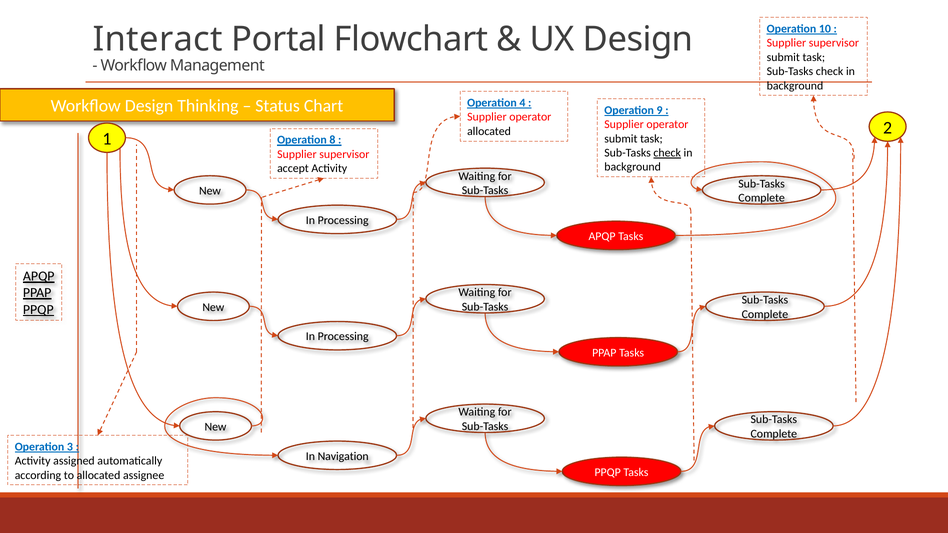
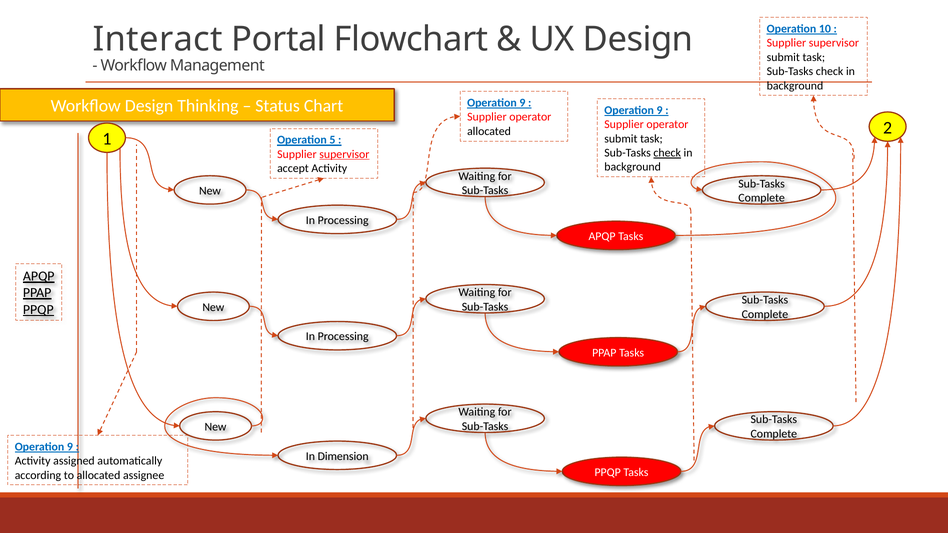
4 at (522, 103): 4 -> 9
8: 8 -> 5
supervisor at (344, 154) underline: none -> present
3 at (70, 447): 3 -> 9
Navigation: Navigation -> Dimension
